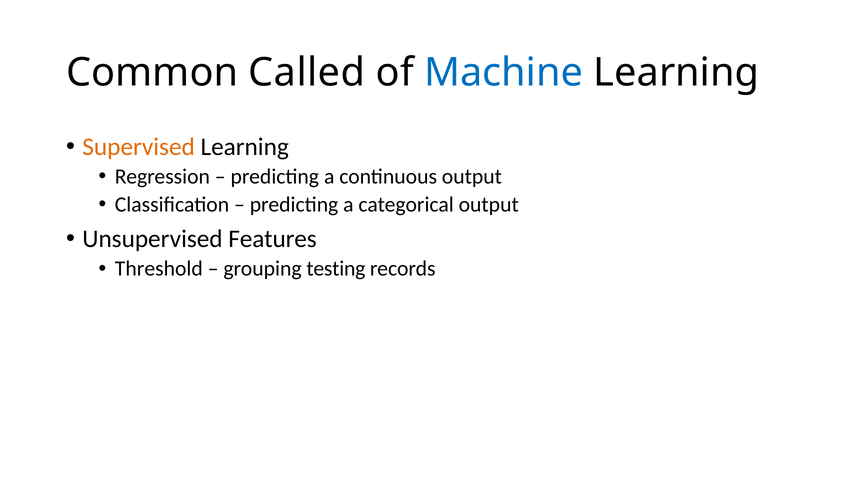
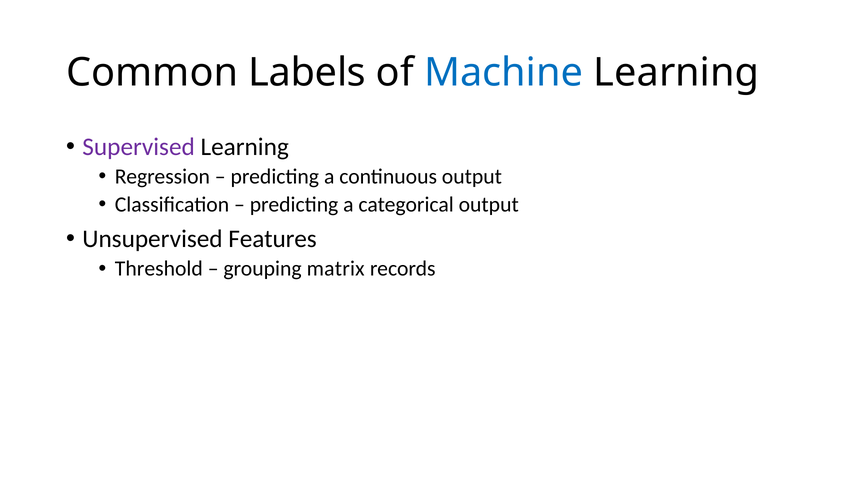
Called: Called -> Labels
Supervised colour: orange -> purple
testing: testing -> matrix
